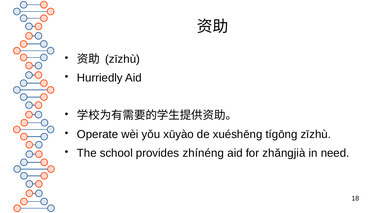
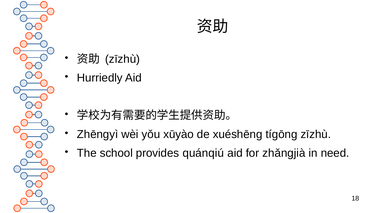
Operate: Operate -> Zhēngyì
zhínéng: zhínéng -> quánqiú
